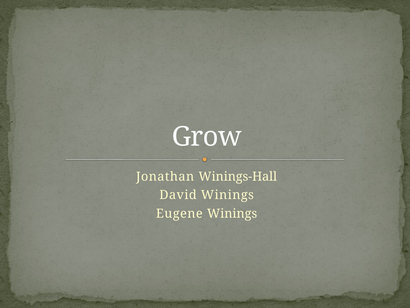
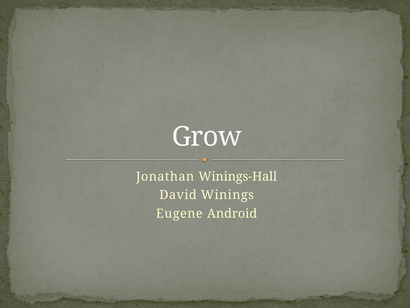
Eugene Winings: Winings -> Android
